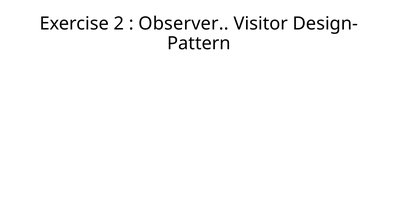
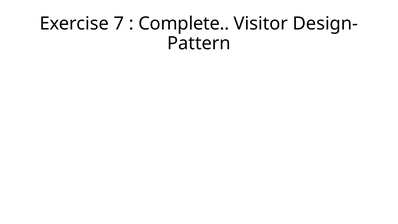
2: 2 -> 7
Observer: Observer -> Complete
